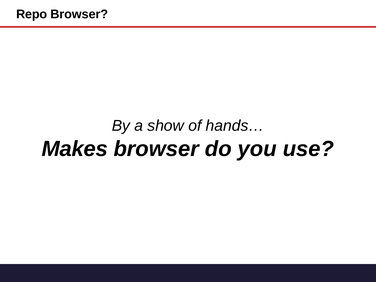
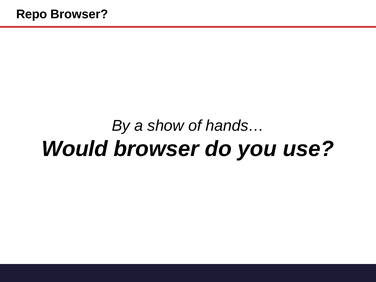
Makes: Makes -> Would
